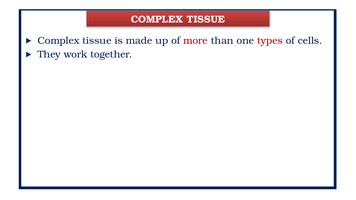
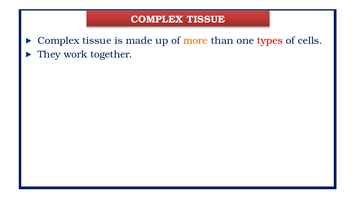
more colour: red -> orange
